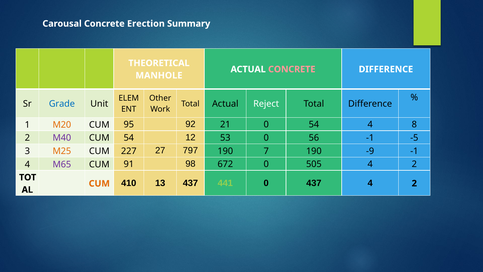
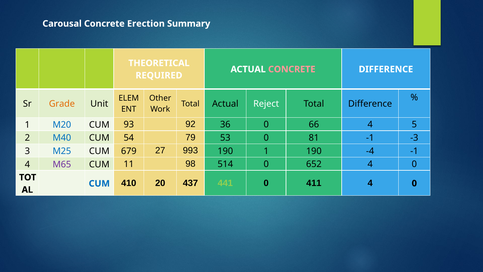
MANHOLE: MANHOLE -> REQUIRED
Grade colour: blue -> orange
M20 colour: orange -> blue
95: 95 -> 93
21: 21 -> 36
0 54: 54 -> 66
8: 8 -> 5
M40 colour: purple -> blue
12: 12 -> 79
56: 56 -> 81
-5: -5 -> -3
M25 colour: orange -> blue
227: 227 -> 679
797: 797 -> 993
190 7: 7 -> 1
-9: -9 -> -4
91: 91 -> 11
672: 672 -> 514
505: 505 -> 652
2 at (414, 164): 2 -> 0
CUM at (99, 183) colour: orange -> blue
13: 13 -> 20
0 437: 437 -> 411
2 at (414, 183): 2 -> 0
